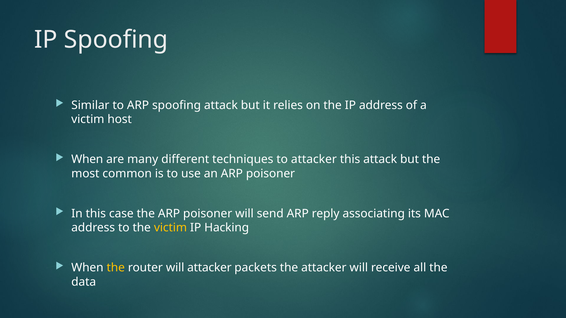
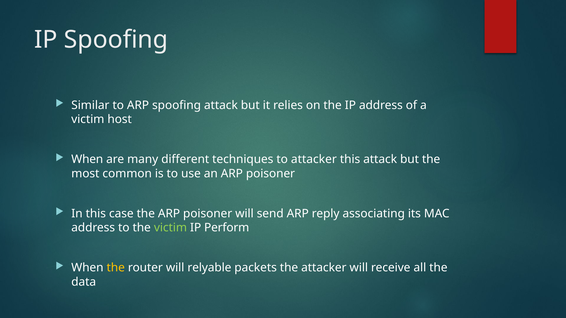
victim at (170, 228) colour: yellow -> light green
Hacking: Hacking -> Perform
will attacker: attacker -> relyable
